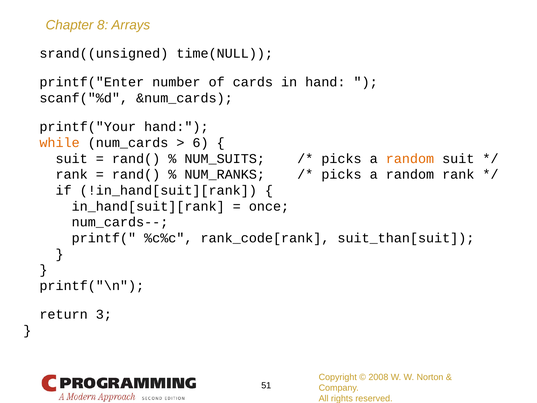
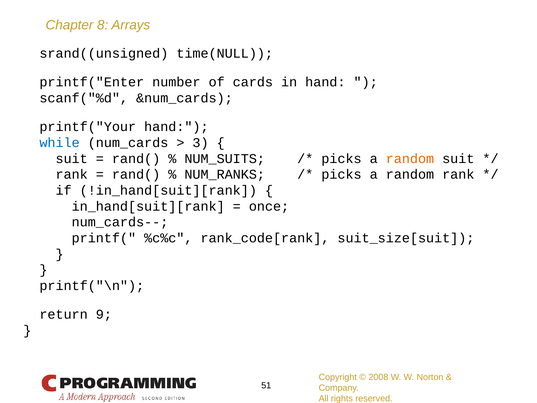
while colour: orange -> blue
6: 6 -> 3
suit_than[suit: suit_than[suit -> suit_size[suit
3: 3 -> 9
